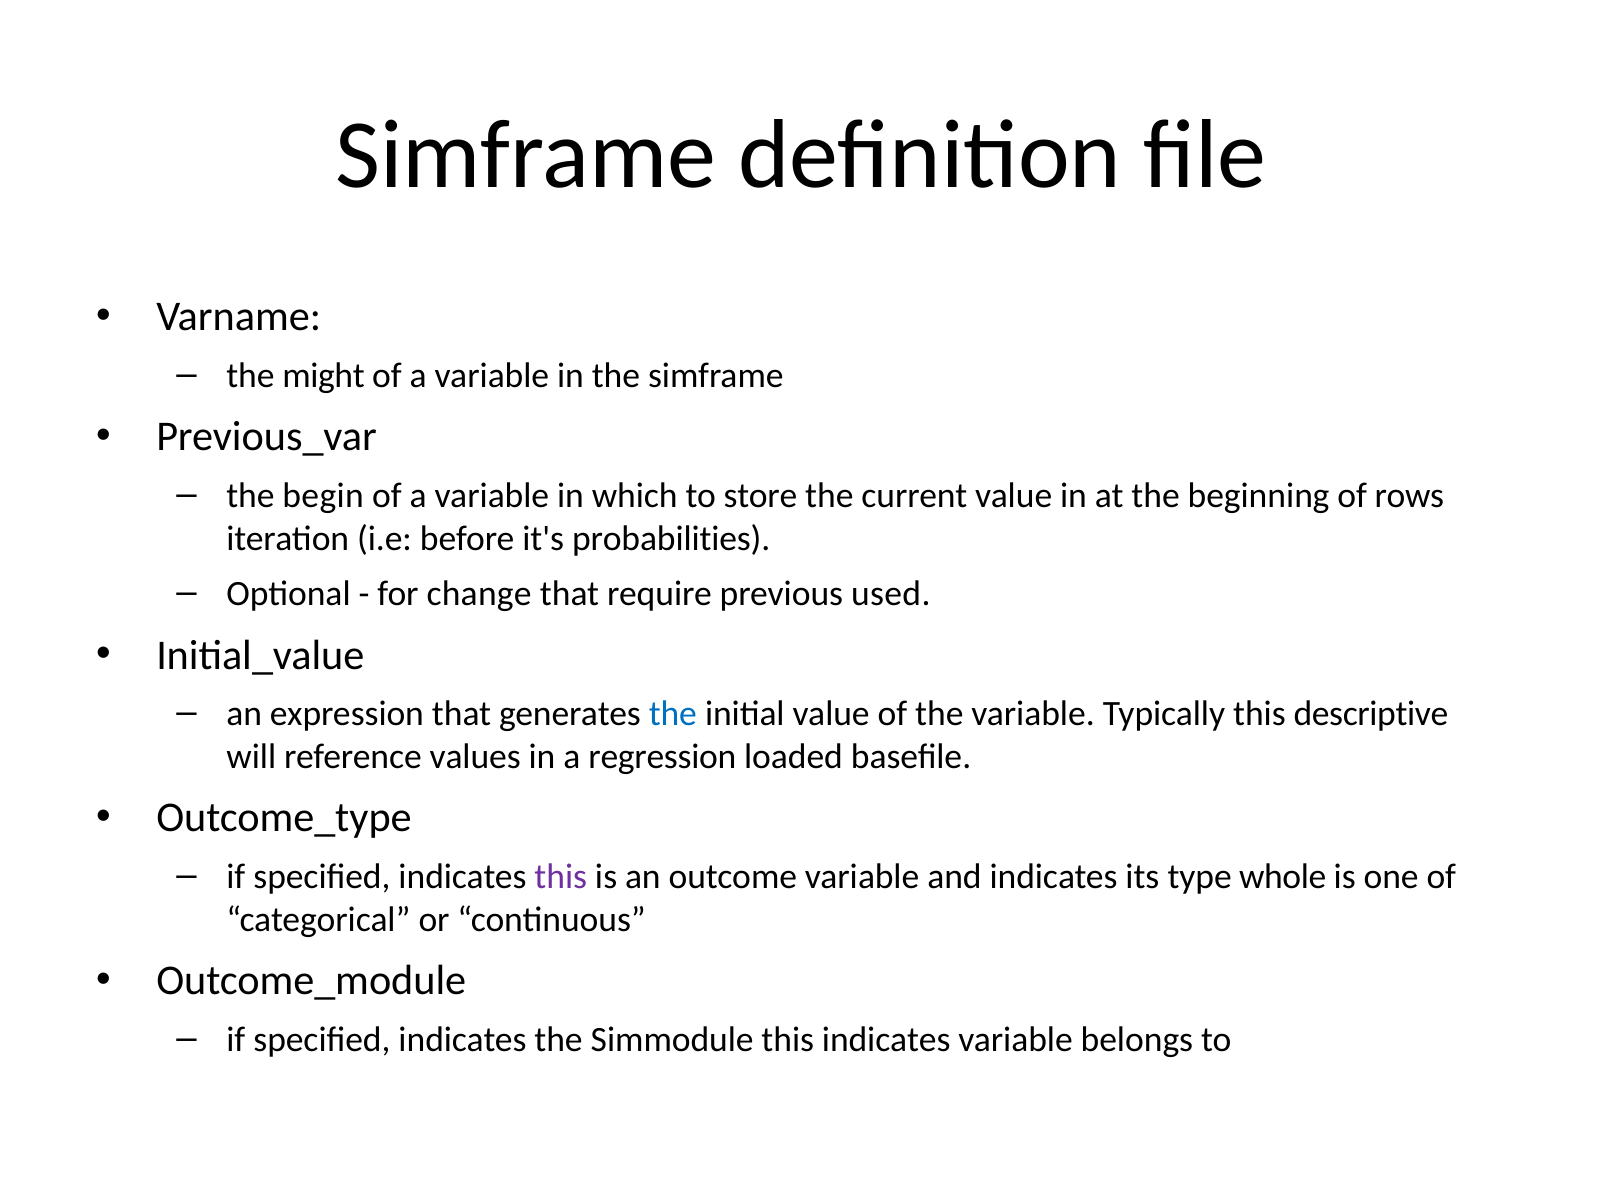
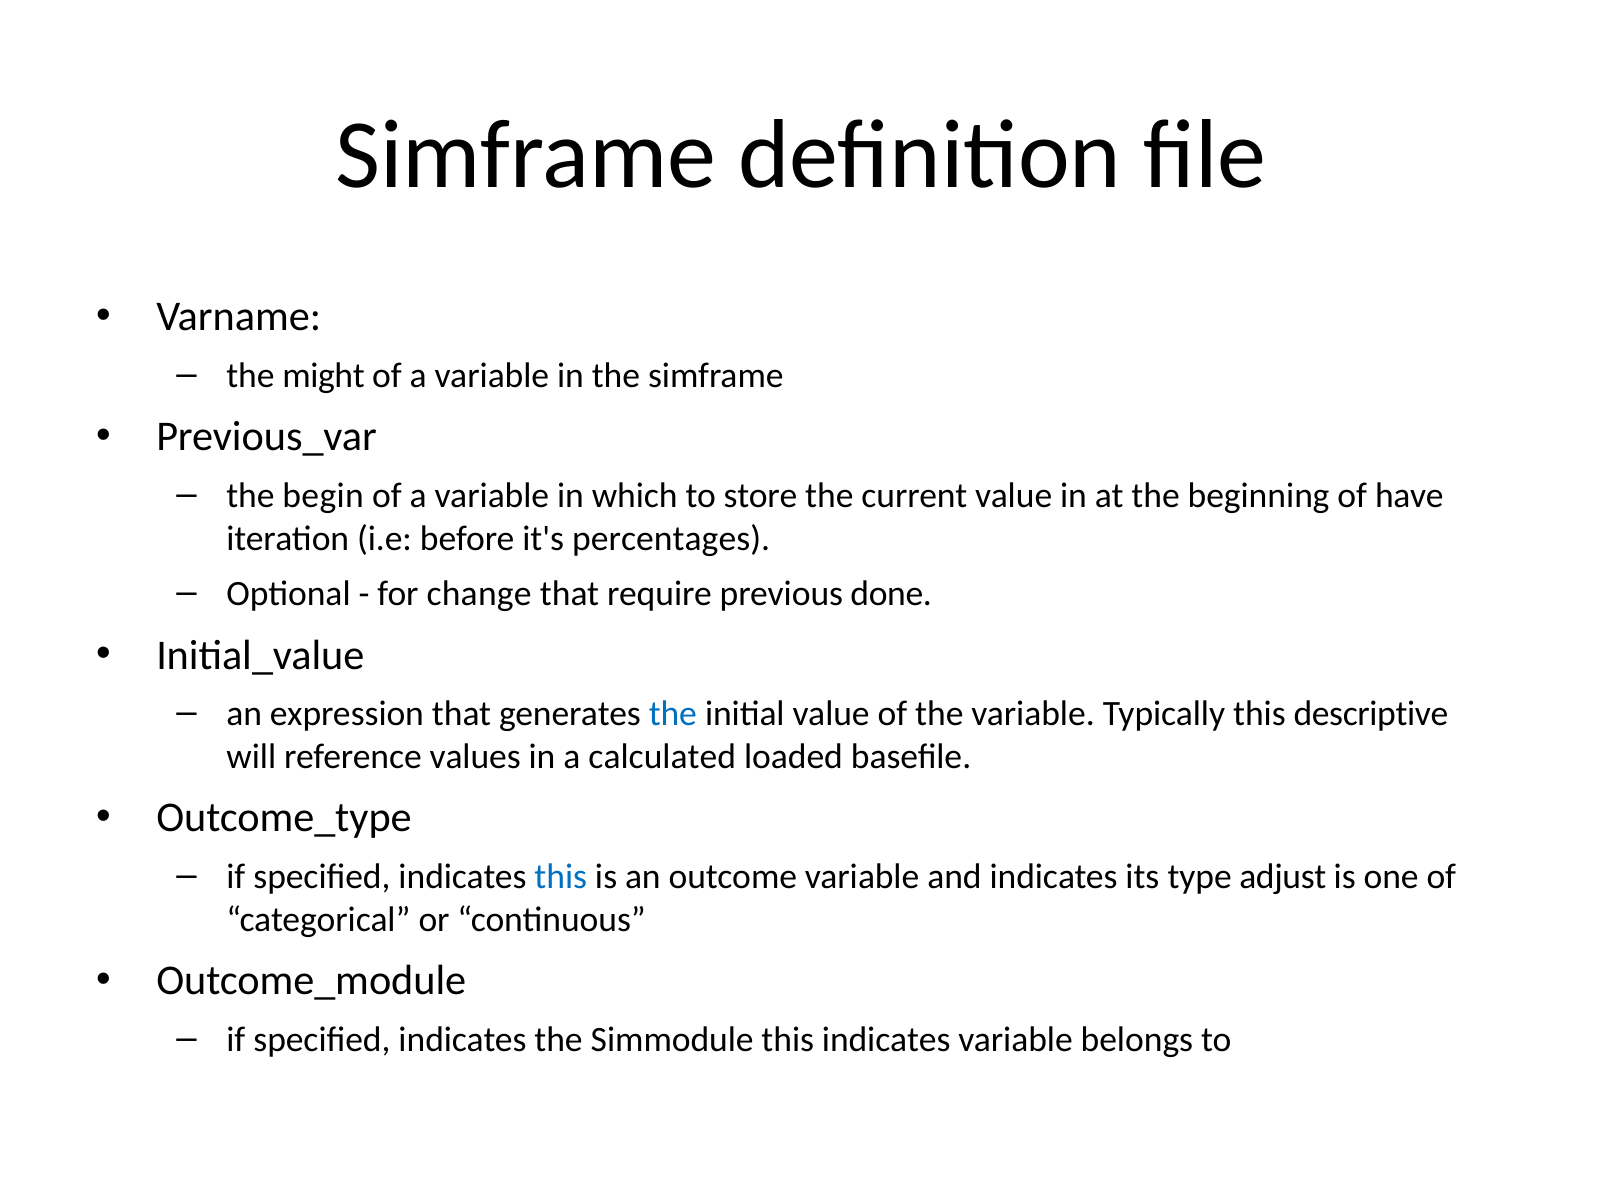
rows: rows -> have
probabilities: probabilities -> percentages
used: used -> done
regression: regression -> calculated
this at (561, 877) colour: purple -> blue
whole: whole -> adjust
